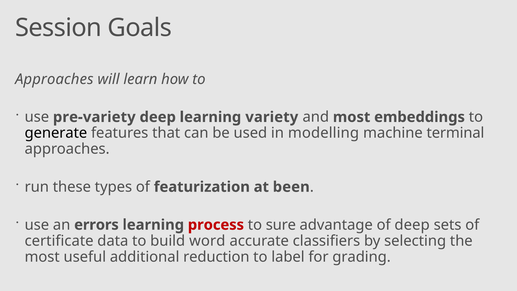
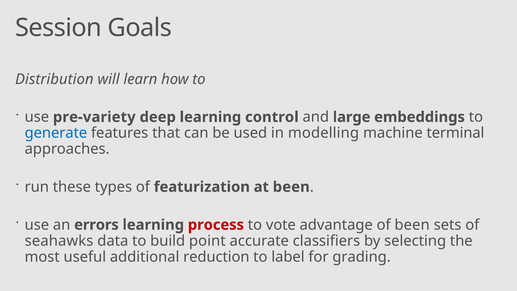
Approaches at (54, 79): Approaches -> Distribution
variety: variety -> control
and most: most -> large
generate colour: black -> blue
sure: sure -> vote
of deep: deep -> been
certificate: certificate -> seahawks
word: word -> point
